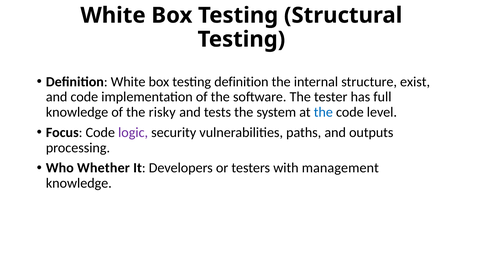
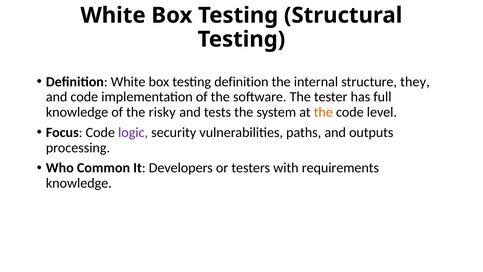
exist: exist -> they
the at (323, 112) colour: blue -> orange
Whether: Whether -> Common
management: management -> requirements
